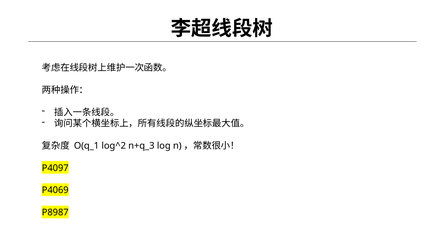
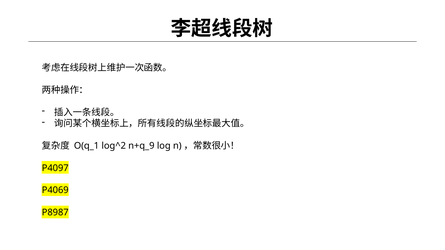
n+q_3: n+q_3 -> n+q_9
